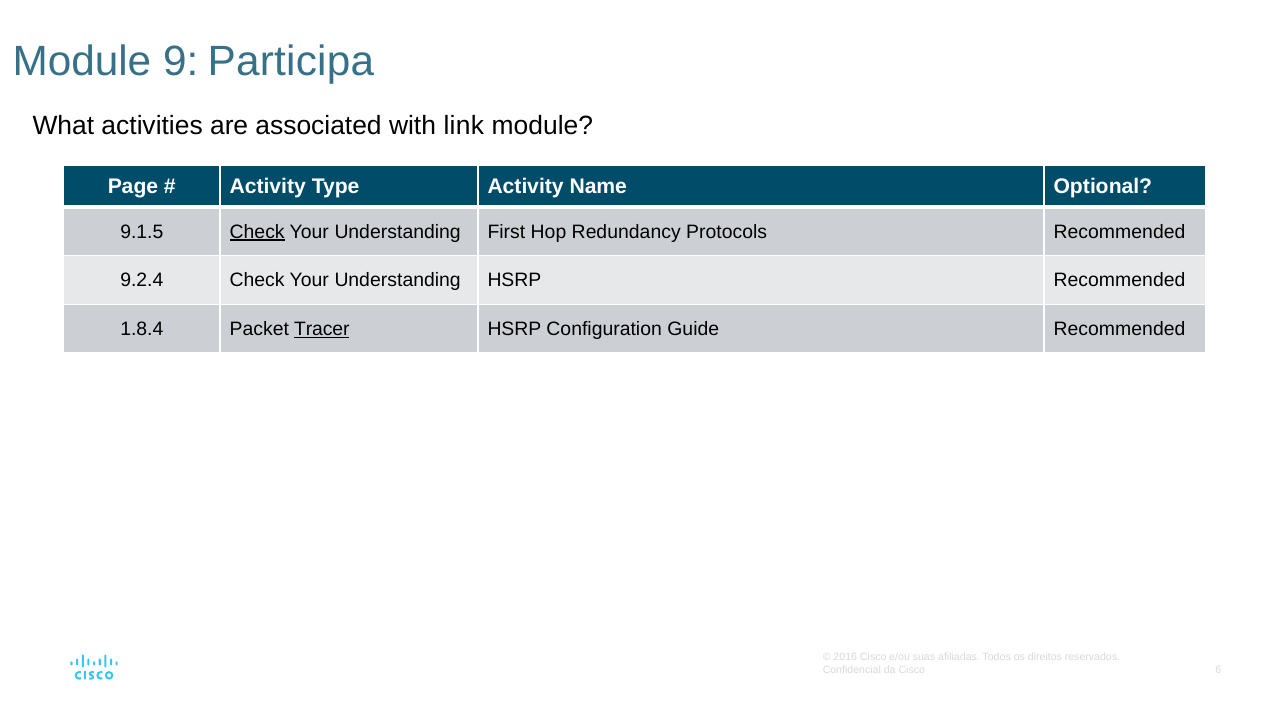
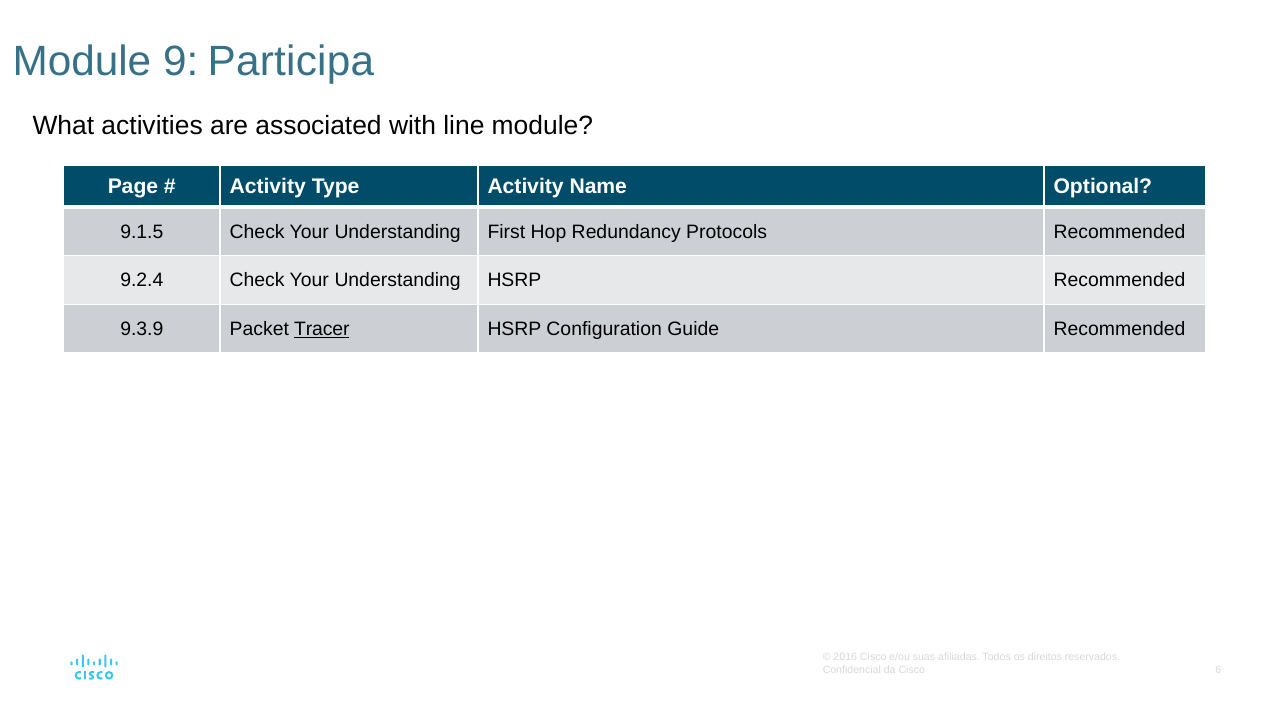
link: link -> line
Check at (257, 232) underline: present -> none
1.8.4: 1.8.4 -> 9.3.9
